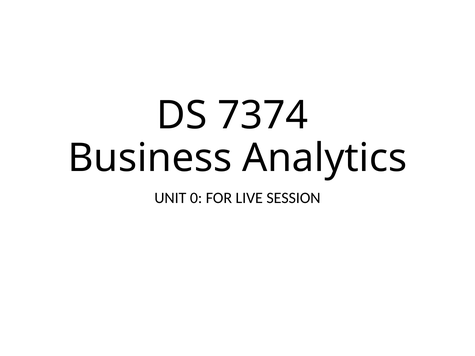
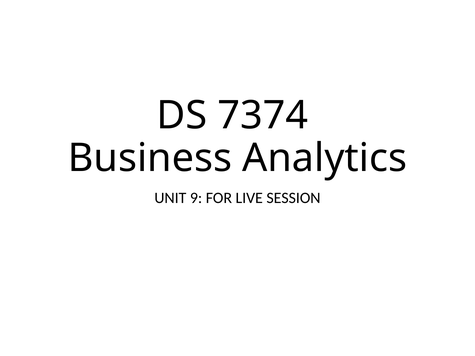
0: 0 -> 9
